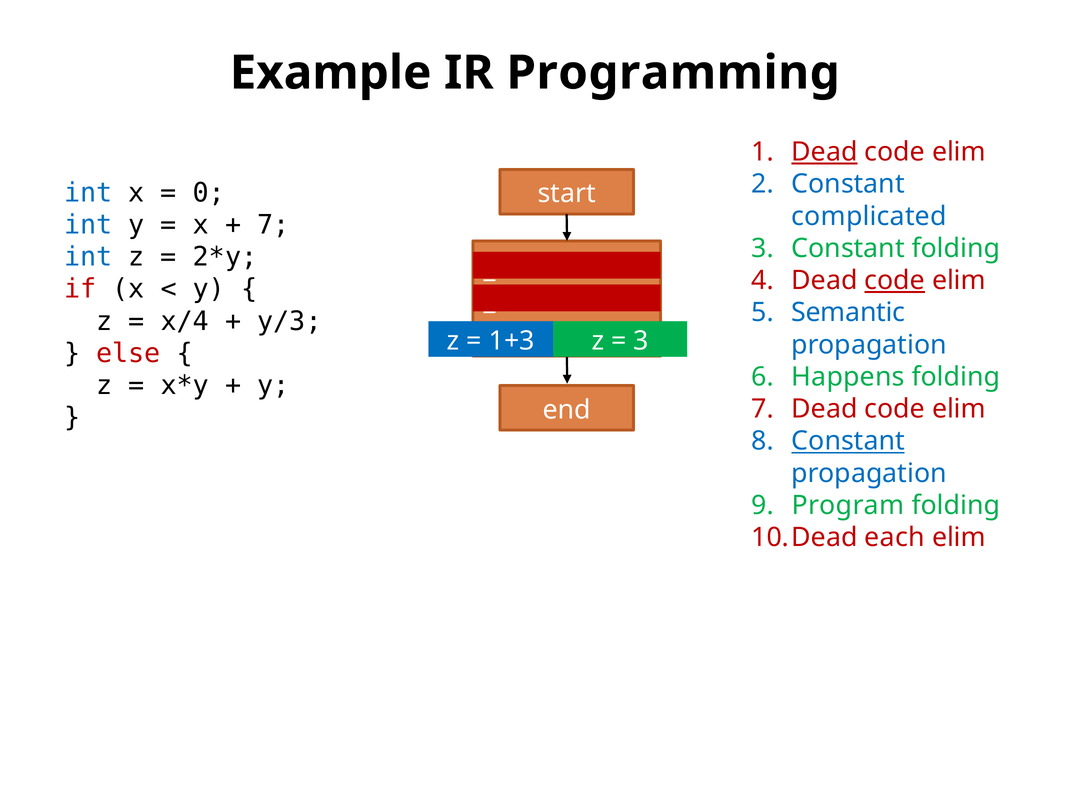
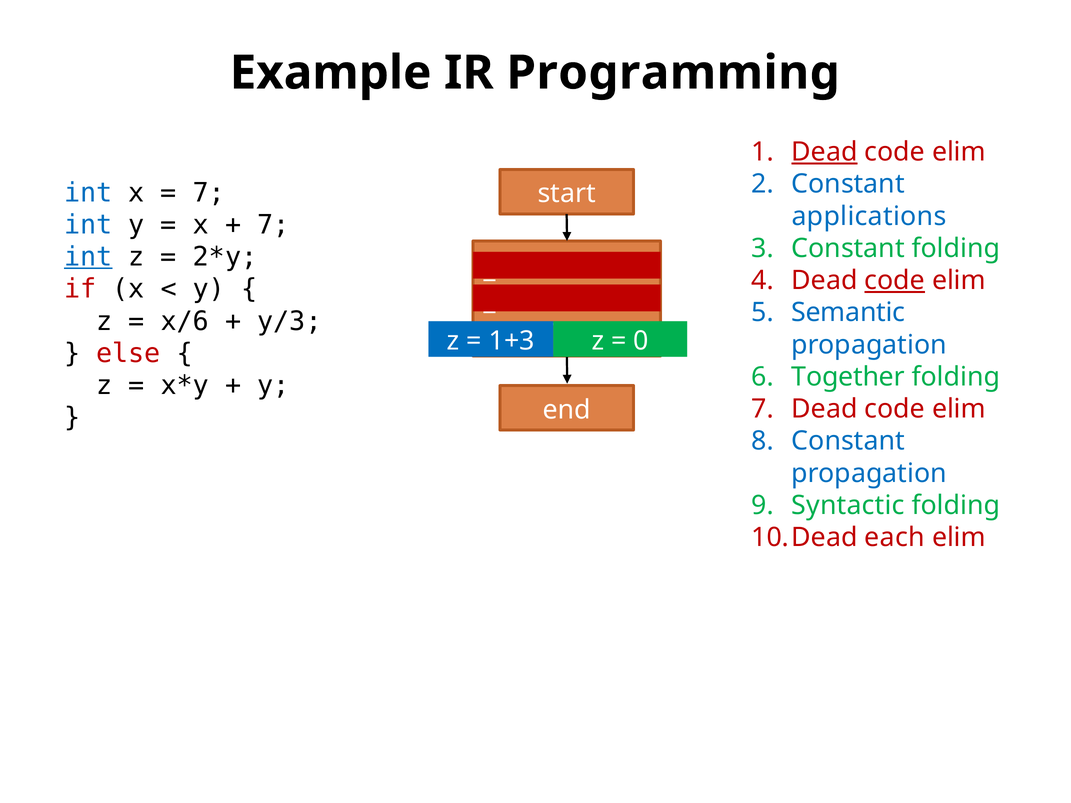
0 at (209, 193): 0 -> 7
complicated: complicated -> applications
int at (88, 257) underline: none -> present
x/4: x/4 -> x/6
3 at (641, 341): 3 -> 0
Happens: Happens -> Together
Constant at (848, 441) underline: present -> none
Program: Program -> Syntactic
